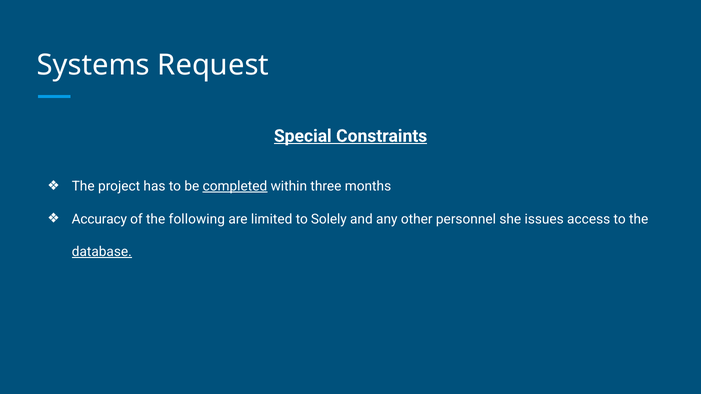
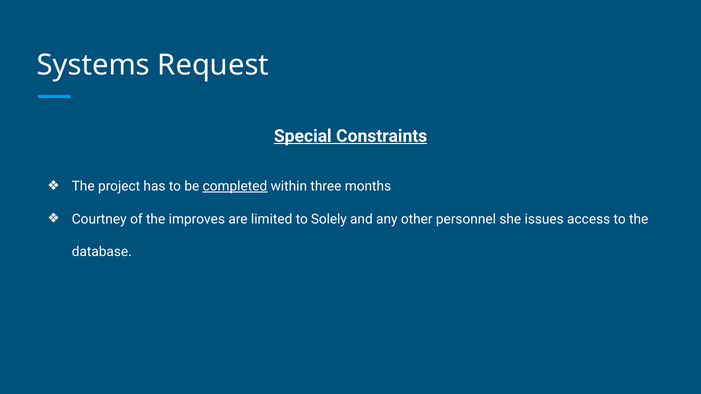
Accuracy: Accuracy -> Courtney
following: following -> improves
database underline: present -> none
